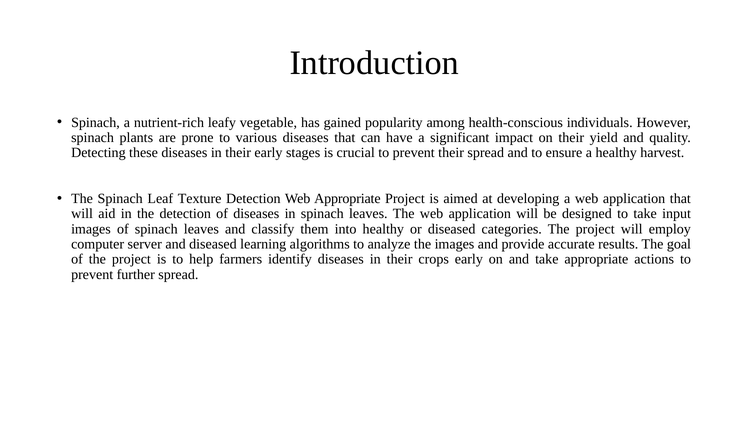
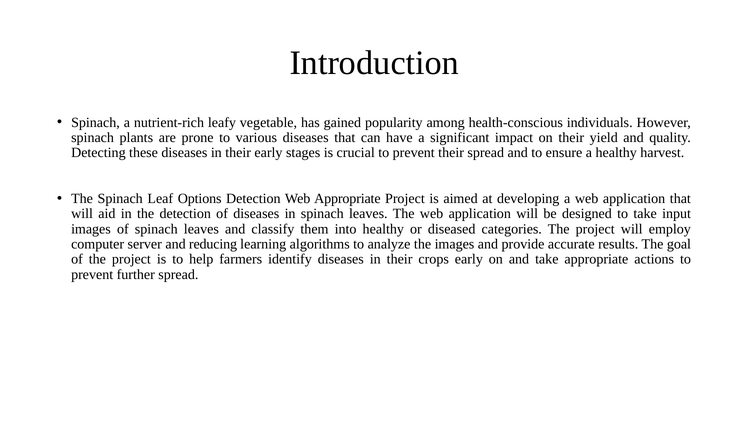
Texture: Texture -> Options
and diseased: diseased -> reducing
